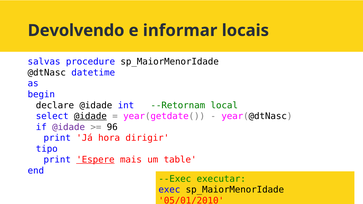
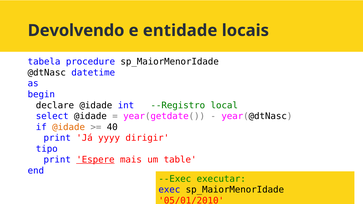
informar: informar -> entidade
salvas: salvas -> tabela
--Retornam: --Retornam -> --Registro
@idade at (90, 116) underline: present -> none
@idade at (69, 127) colour: purple -> orange
96: 96 -> 40
hora: hora -> yyyy
